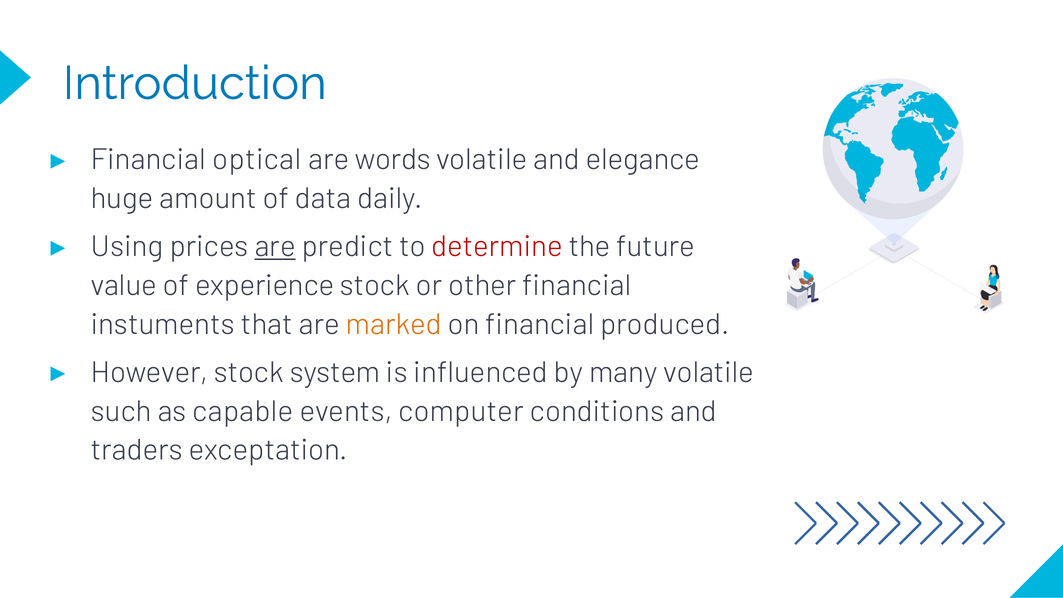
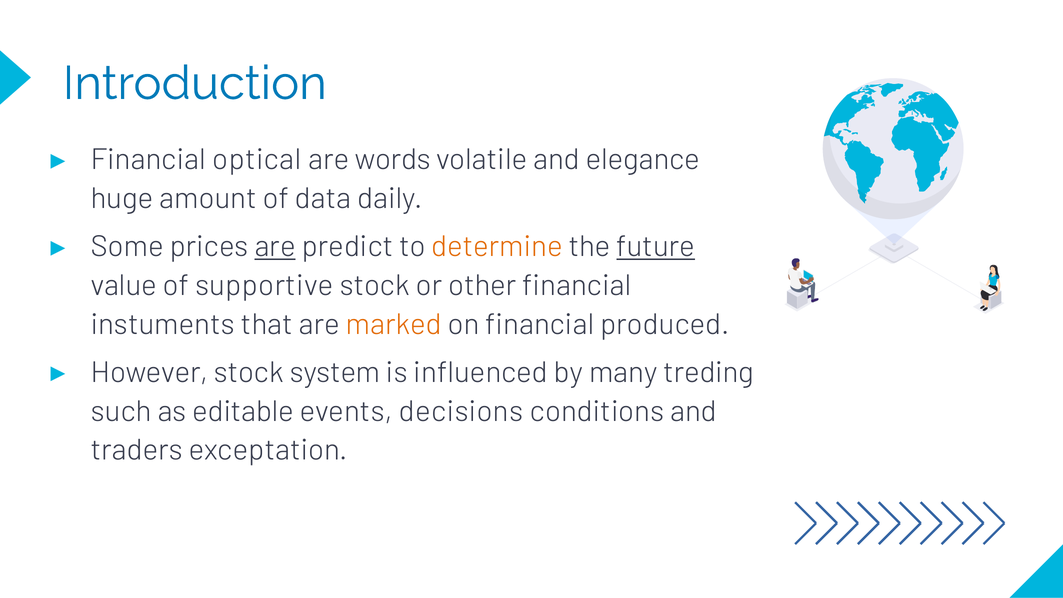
Using: Using -> Some
determine colour: red -> orange
future underline: none -> present
experience: experience -> supportive
many volatile: volatile -> treding
capable: capable -> editable
computer: computer -> decisions
